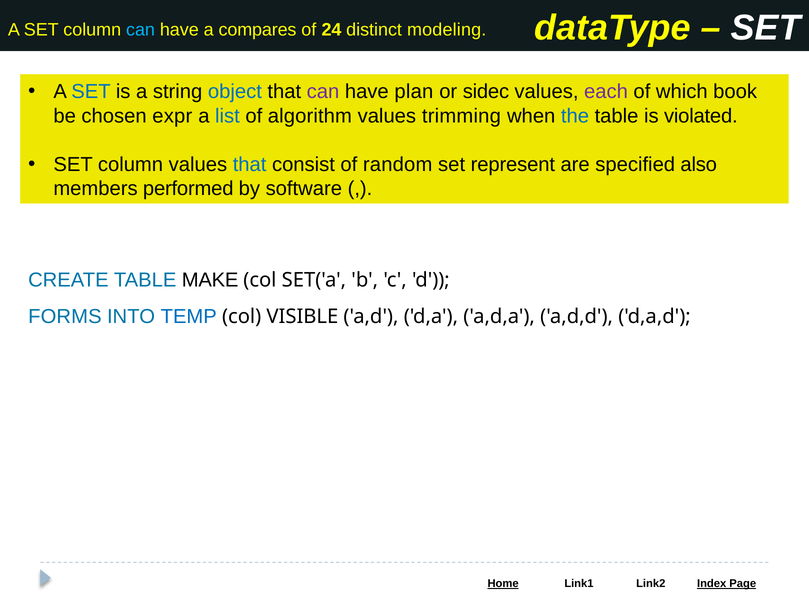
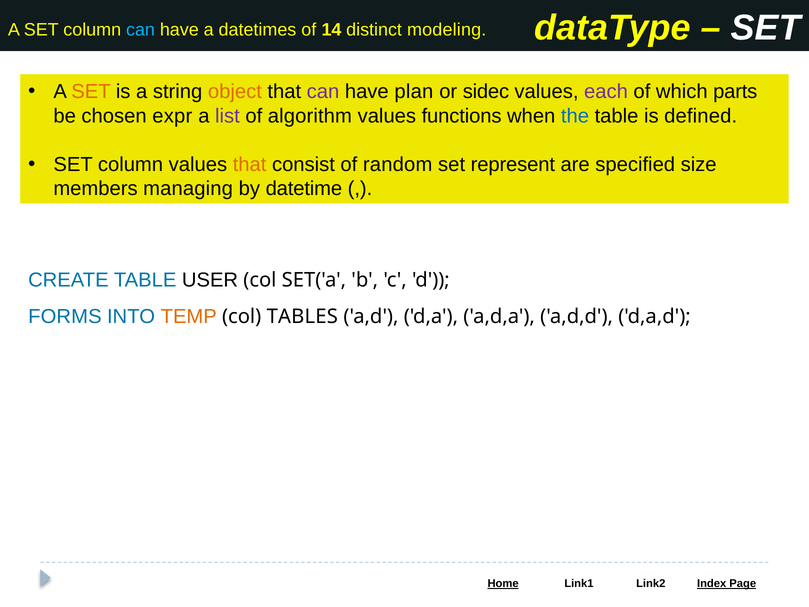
compares: compares -> datetimes
24: 24 -> 14
SET at (91, 92) colour: blue -> orange
object colour: blue -> orange
book: book -> parts
list colour: blue -> purple
trimming: trimming -> functions
violated: violated -> defined
that at (250, 164) colour: blue -> orange
also: also -> size
performed: performed -> managing
software: software -> datetime
MAKE: MAKE -> USER
TEMP colour: blue -> orange
VISIBLE: VISIBLE -> TABLES
